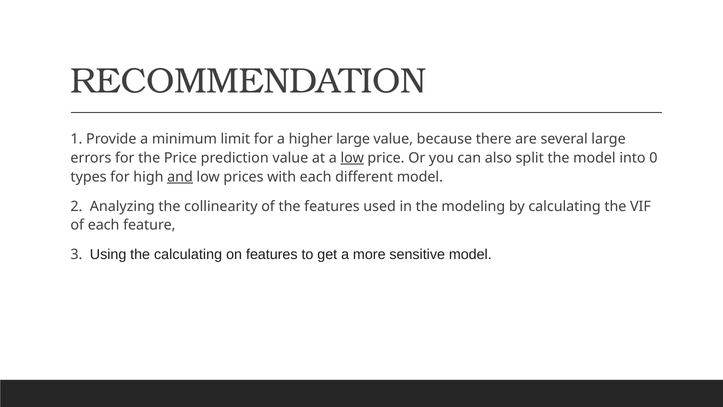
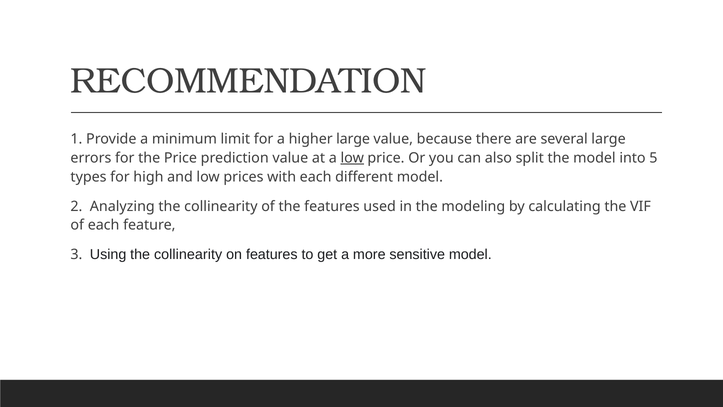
0: 0 -> 5
and underline: present -> none
Using the calculating: calculating -> collinearity
